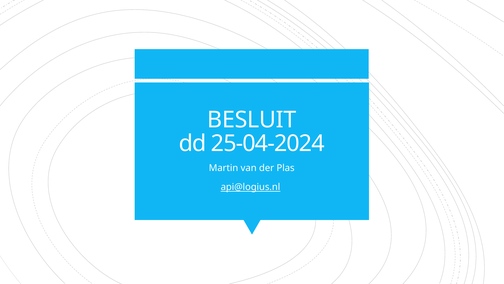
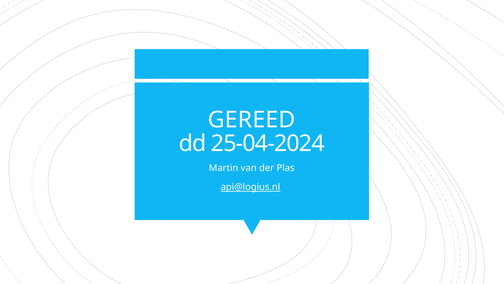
BESLUIT: BESLUIT -> GEREED
